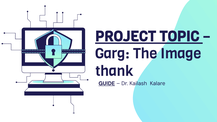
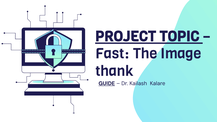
Garg: Garg -> Fast
